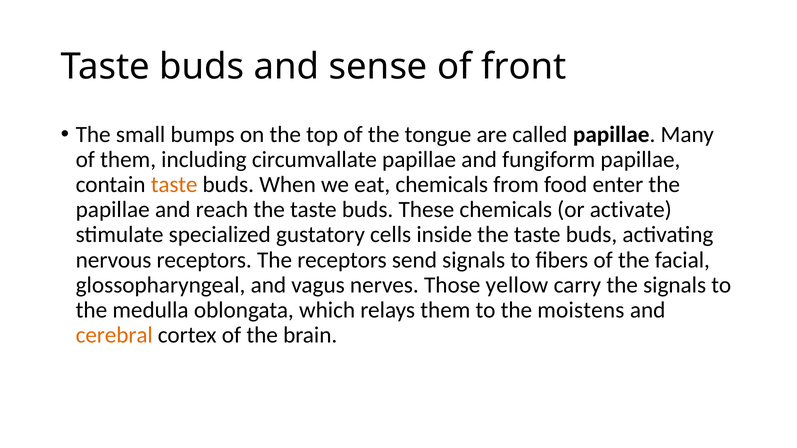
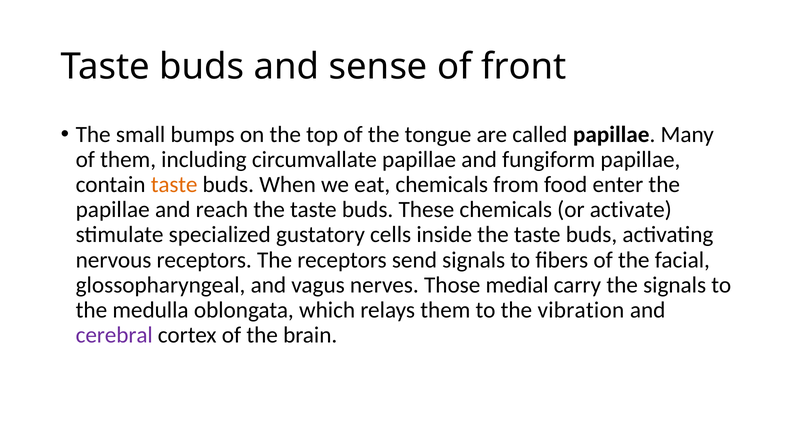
yellow: yellow -> medial
moistens: moistens -> vibration
cerebral colour: orange -> purple
